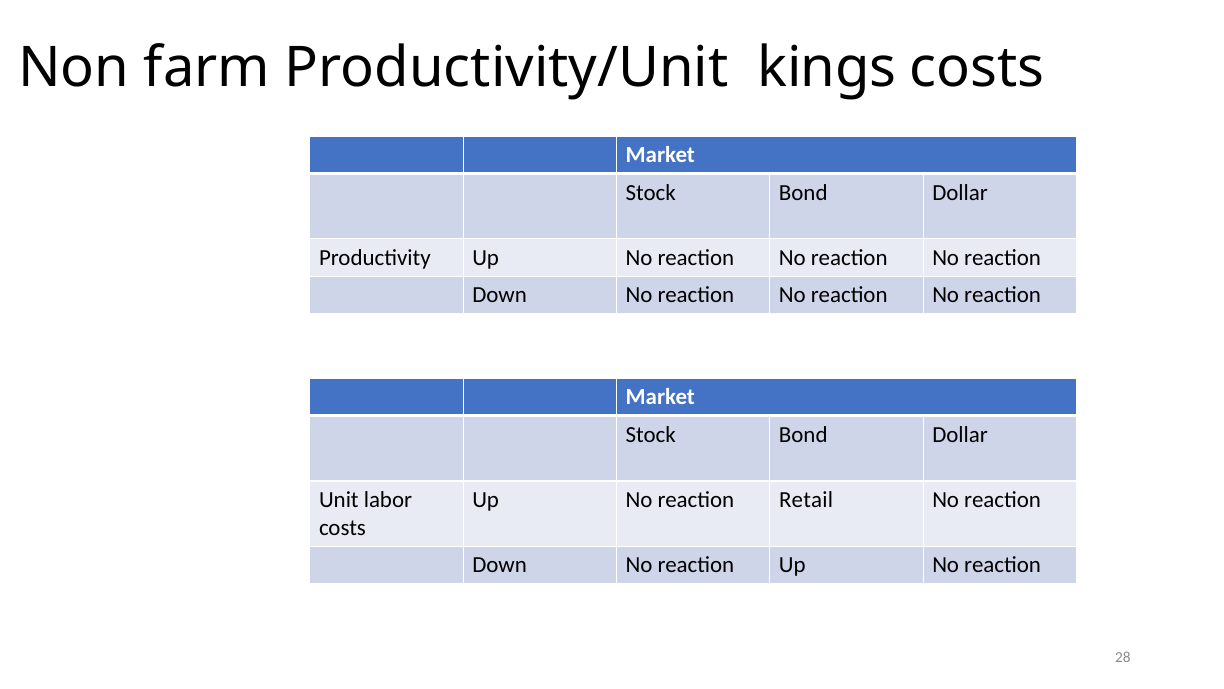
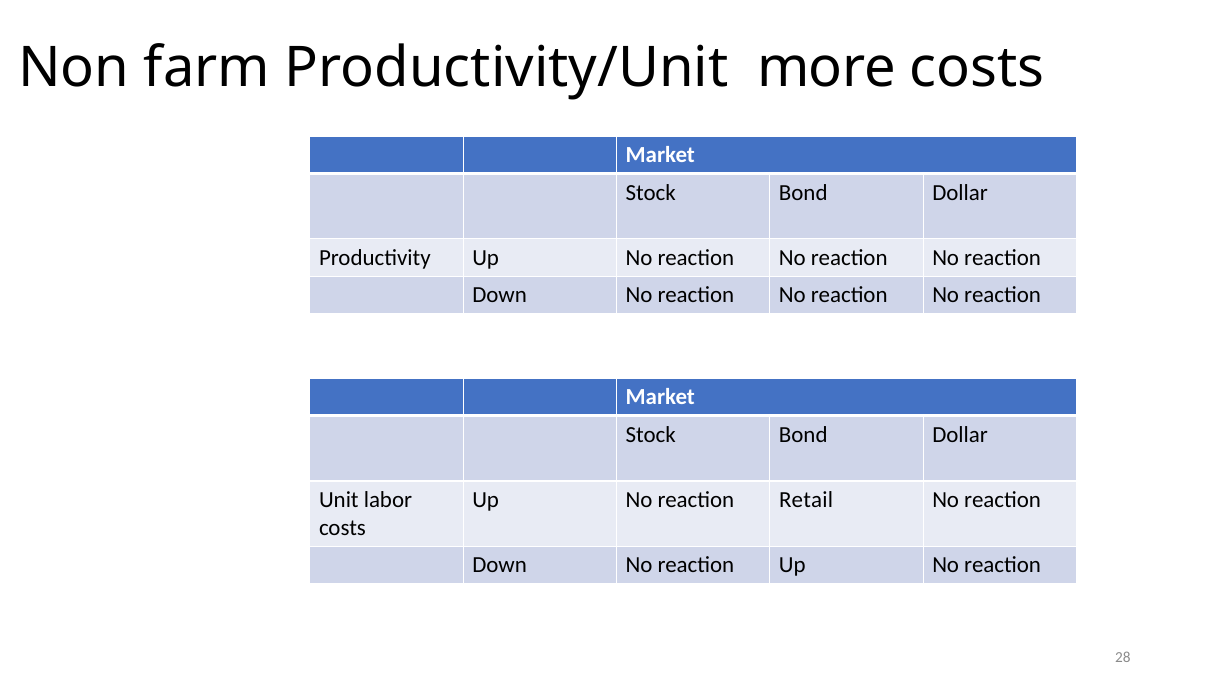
kings: kings -> more
